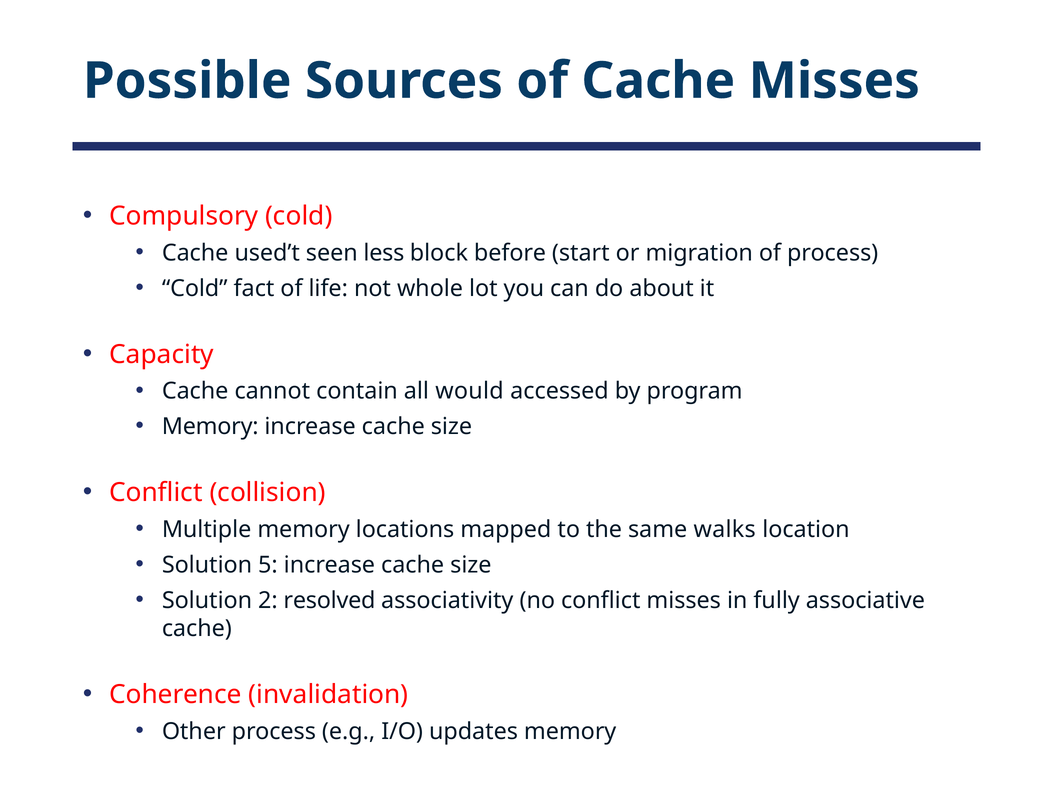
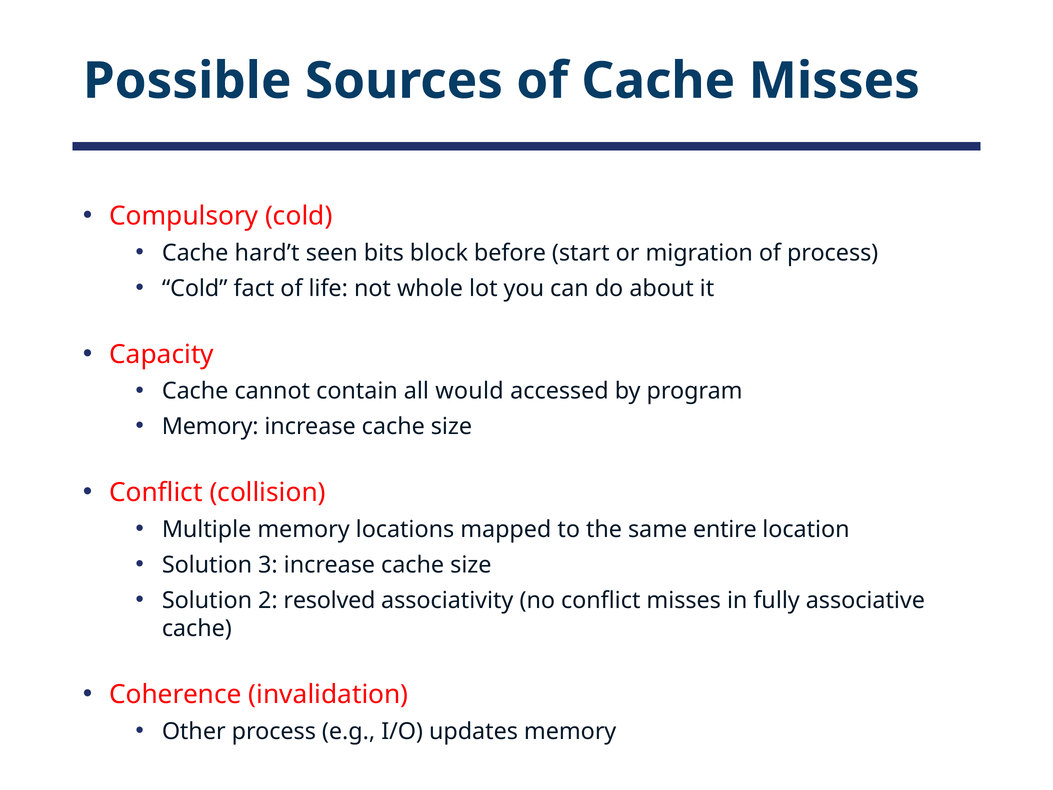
used’t: used’t -> hard’t
less: less -> bits
walks: walks -> entire
5: 5 -> 3
